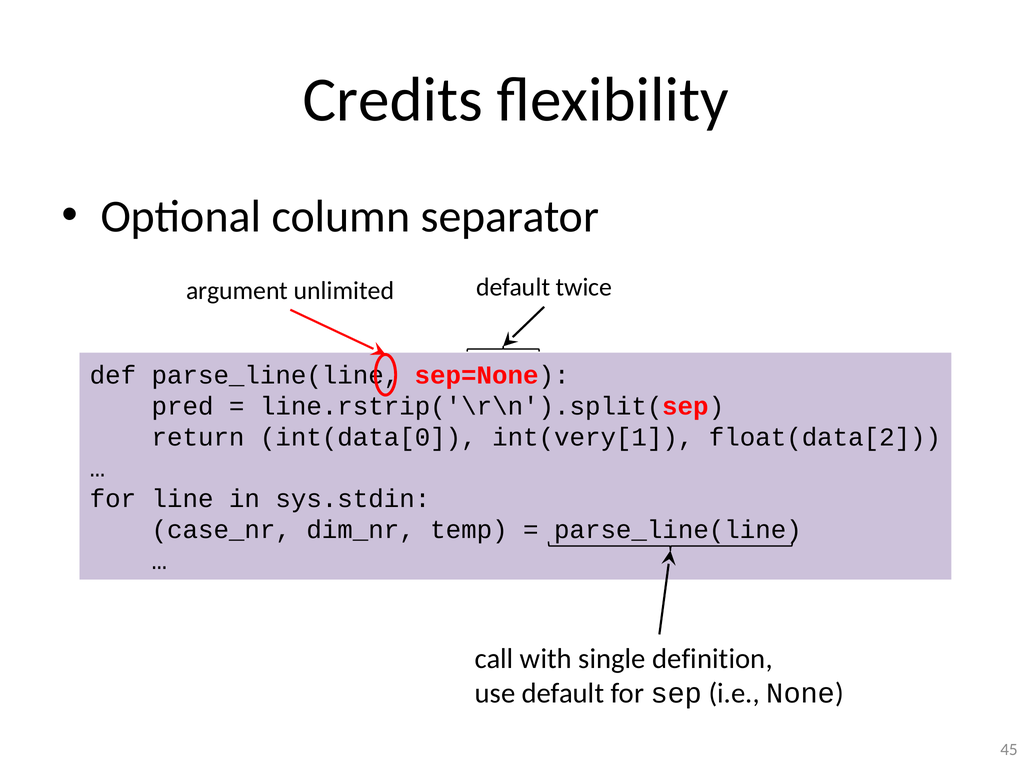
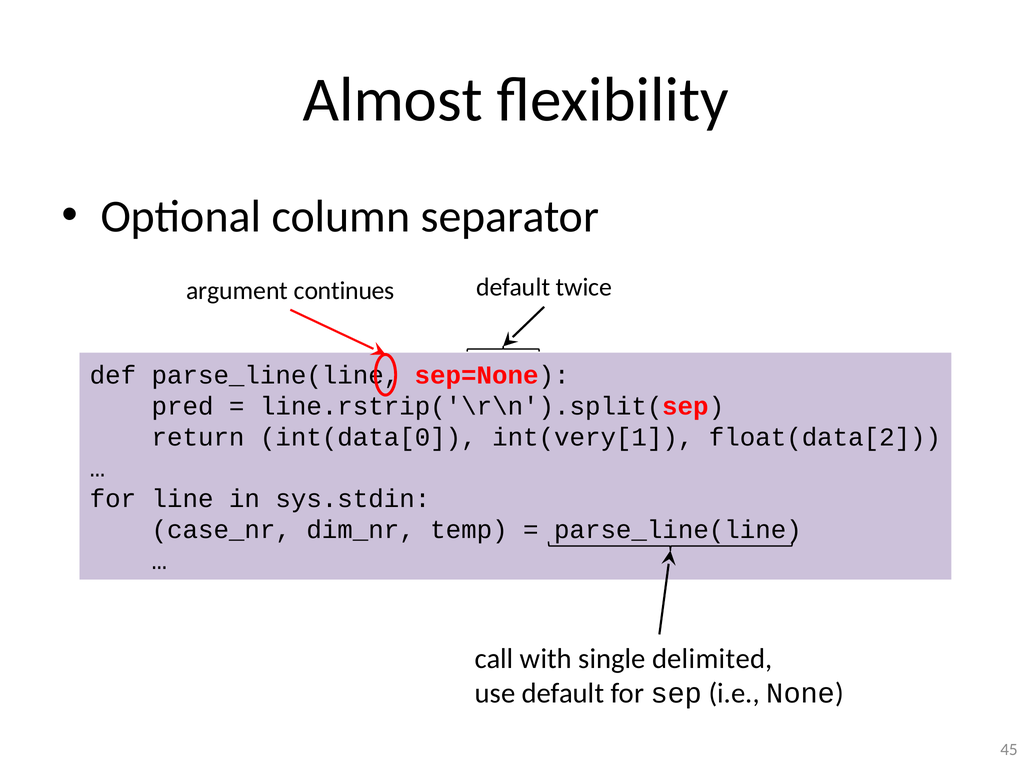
Credits: Credits -> Almost
unlimited: unlimited -> continues
definition: definition -> delimited
